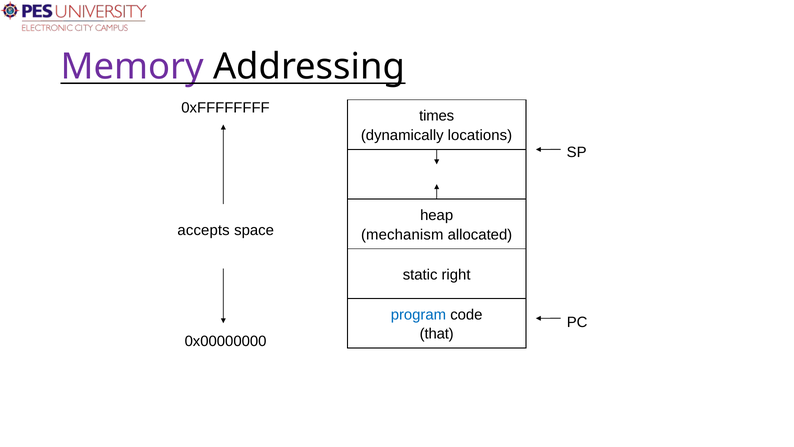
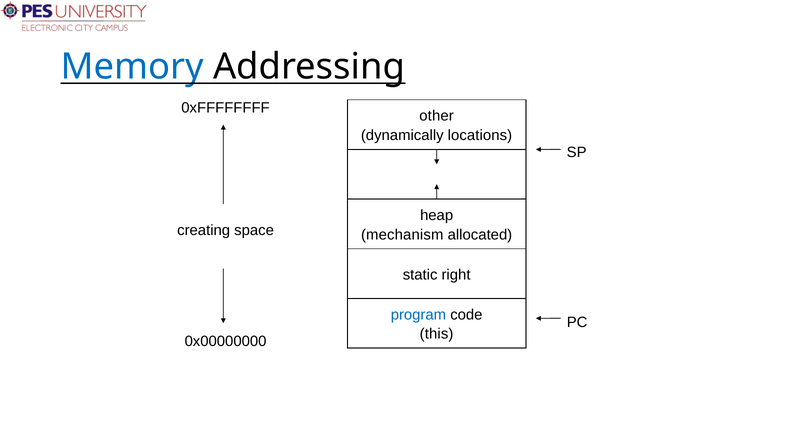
Memory colour: purple -> blue
times: times -> other
accepts: accepts -> creating
that: that -> this
